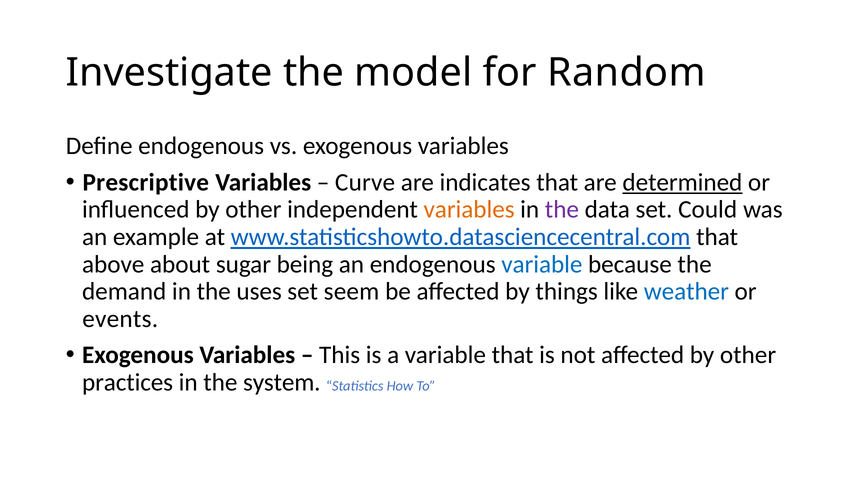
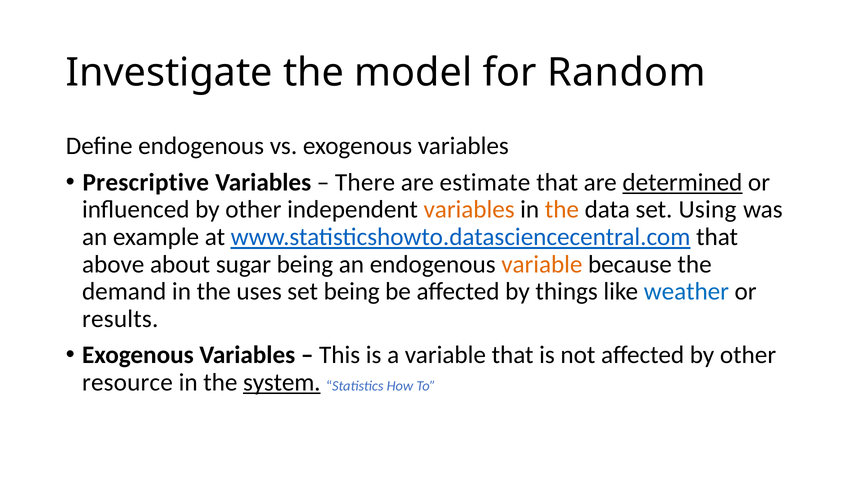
Curve: Curve -> There
indicates: indicates -> estimate
the at (562, 210) colour: purple -> orange
Could: Could -> Using
variable at (542, 264) colour: blue -> orange
set seem: seem -> being
events: events -> results
practices: practices -> resource
system underline: none -> present
